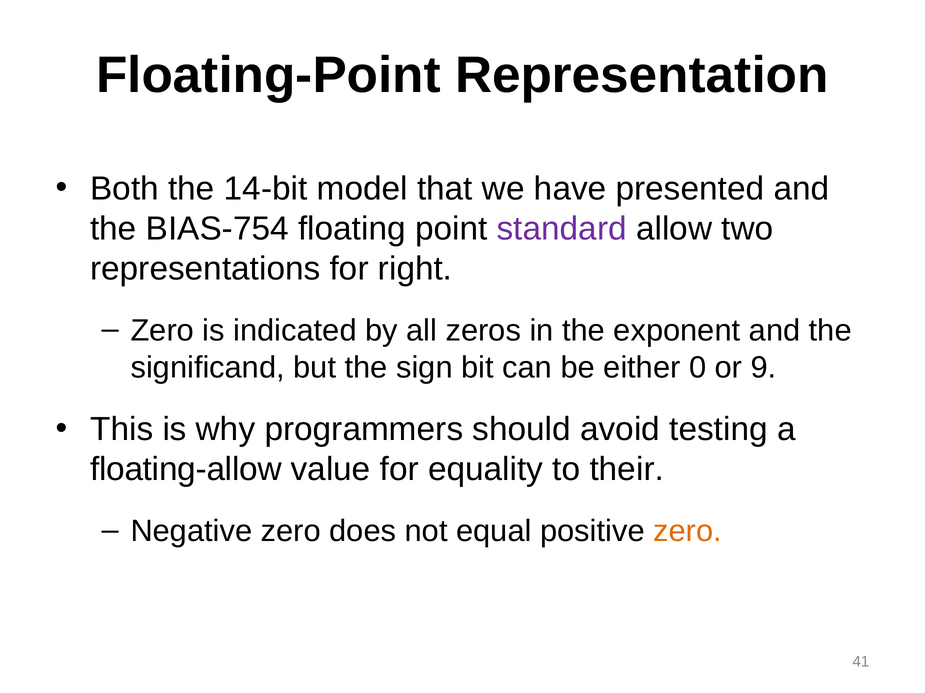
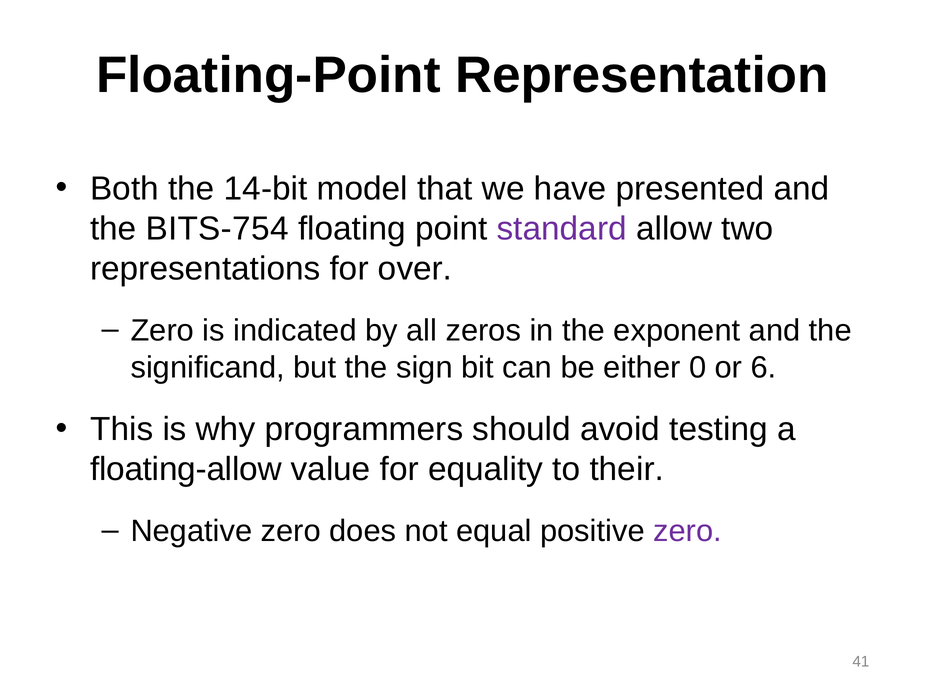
BIAS-754: BIAS-754 -> BITS-754
right: right -> over
9: 9 -> 6
zero at (688, 532) colour: orange -> purple
